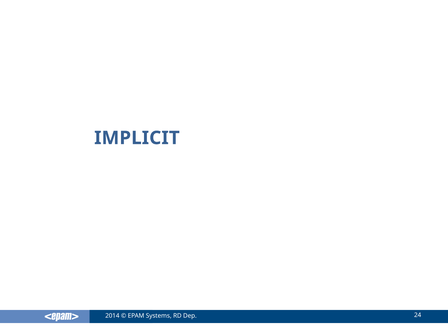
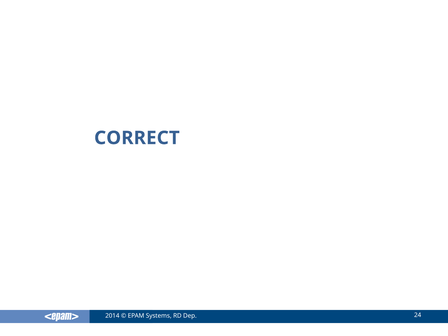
IMPLICIT: IMPLICIT -> CORRECT
